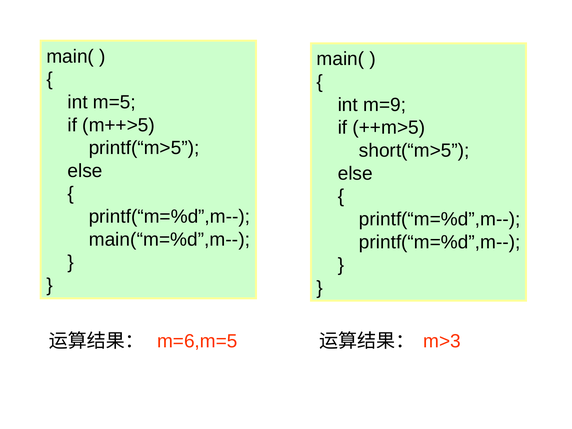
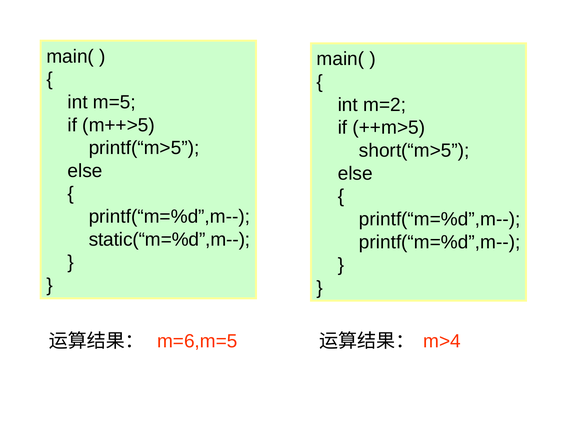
m=9: m=9 -> m=2
main(“m=%d”,m--: main(“m=%d”,m-- -> static(“m=%d”,m--
m>3: m>3 -> m>4
